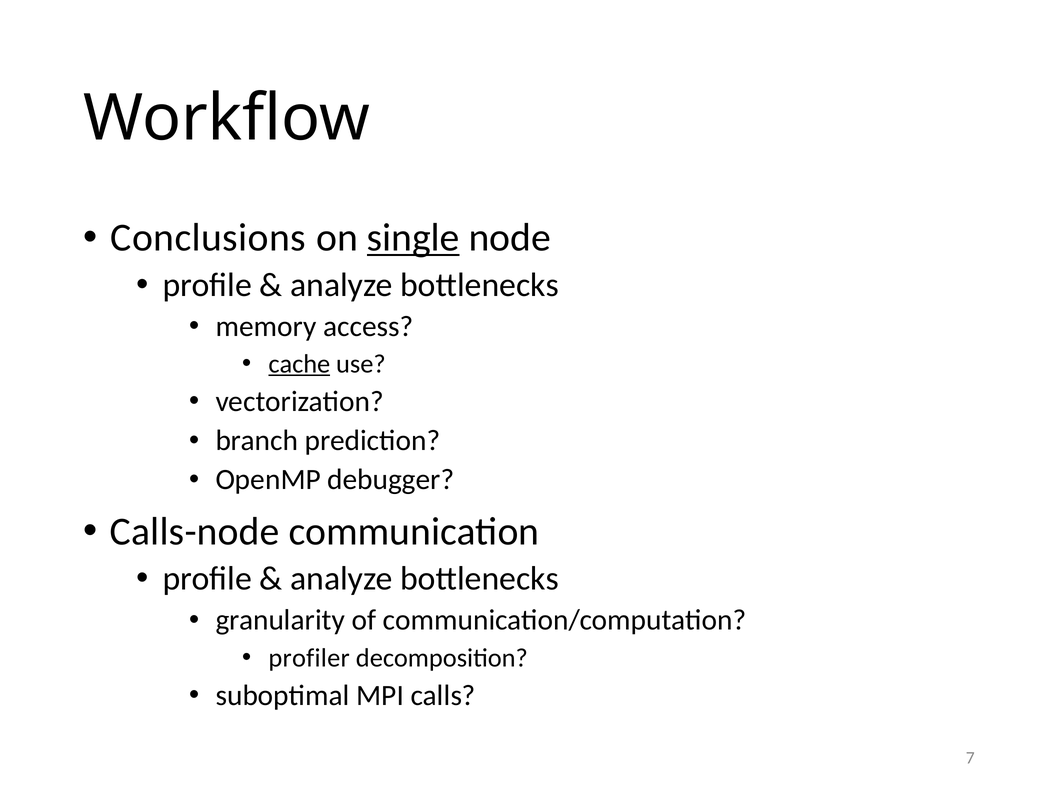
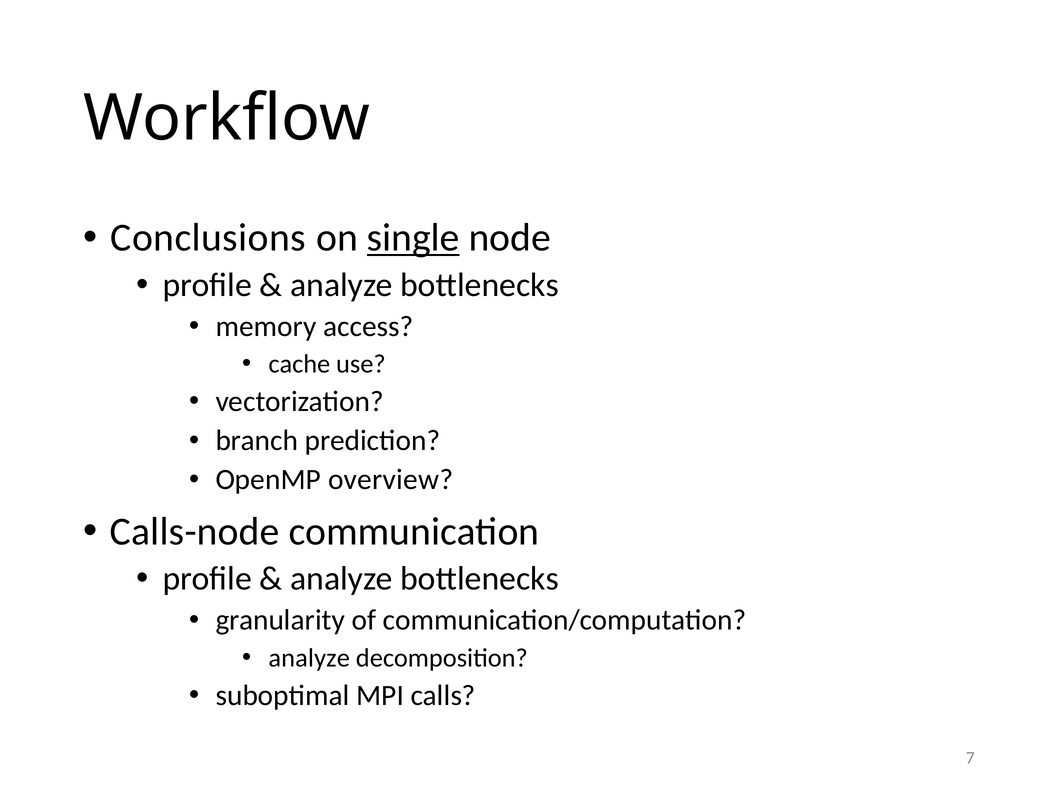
cache underline: present -> none
debugger: debugger -> overview
profiler at (309, 657): profiler -> analyze
